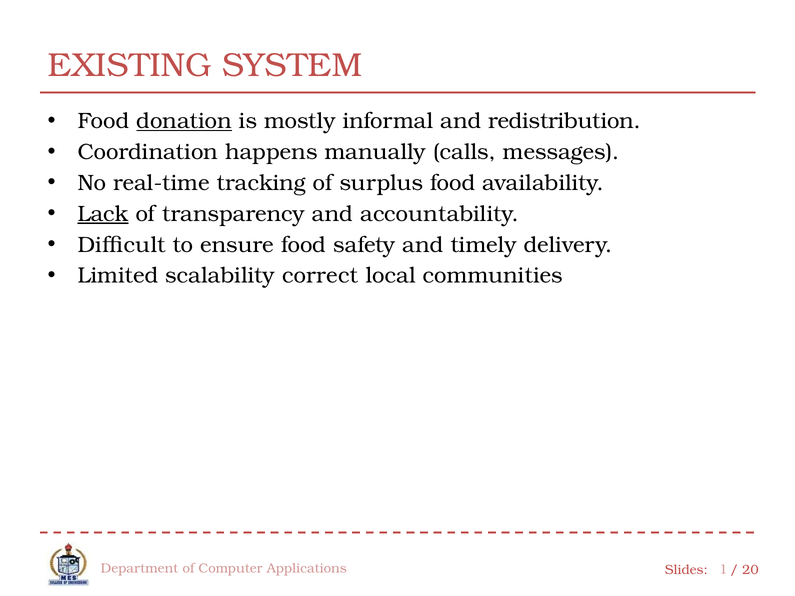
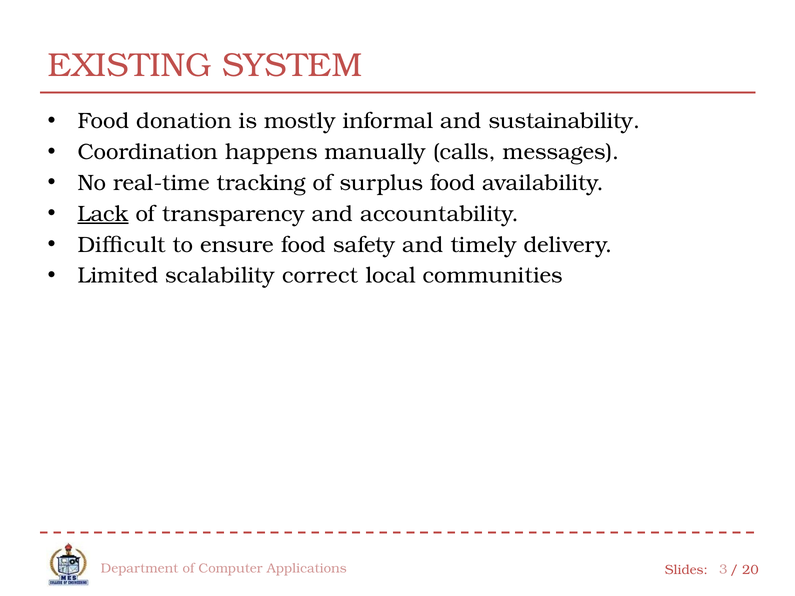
donation underline: present -> none
redistribution: redistribution -> sustainability
1: 1 -> 3
